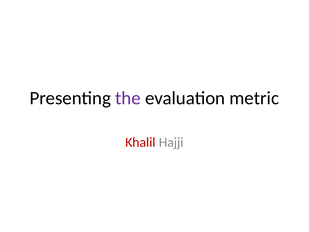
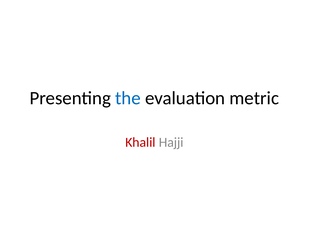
the colour: purple -> blue
